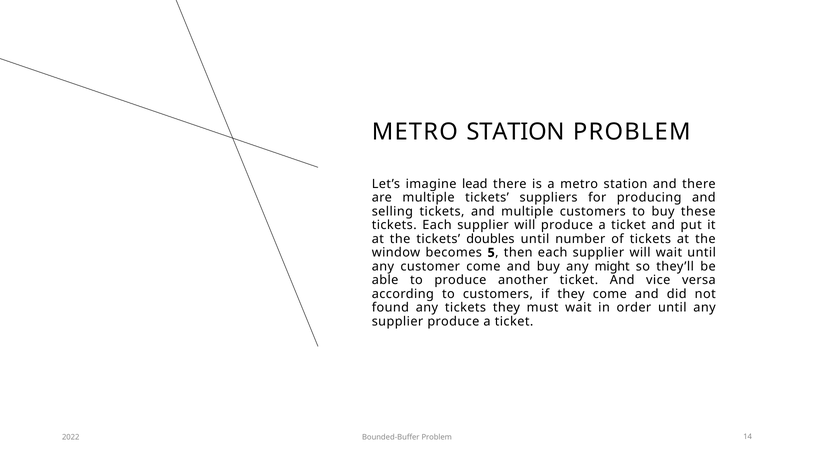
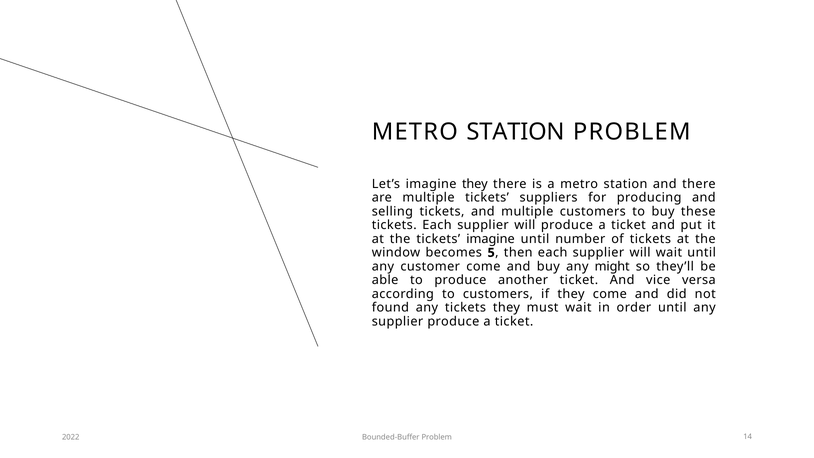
imagine lead: lead -> they
tickets doubles: doubles -> imagine
